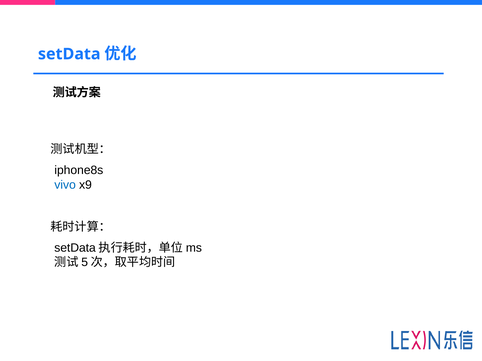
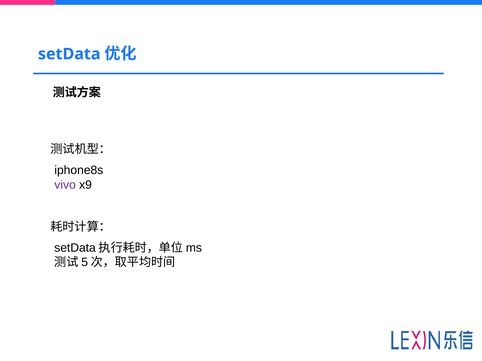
vivo colour: blue -> purple
